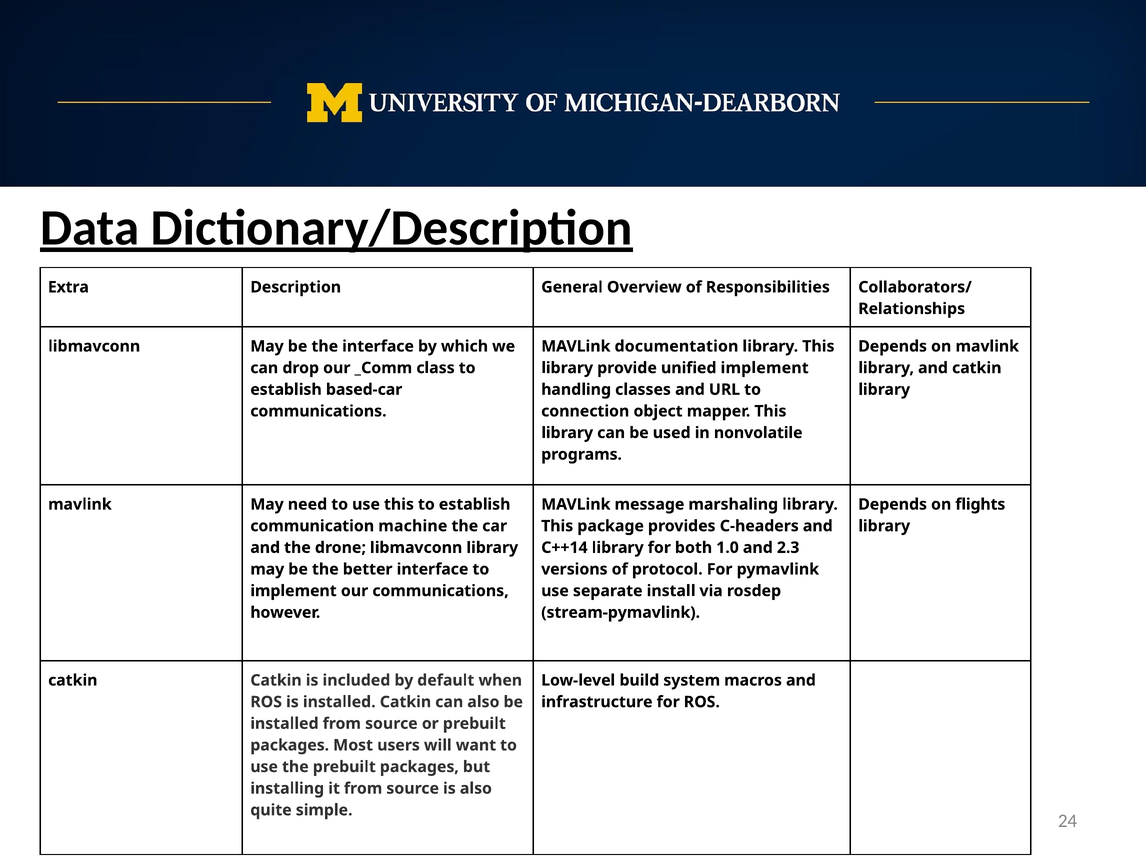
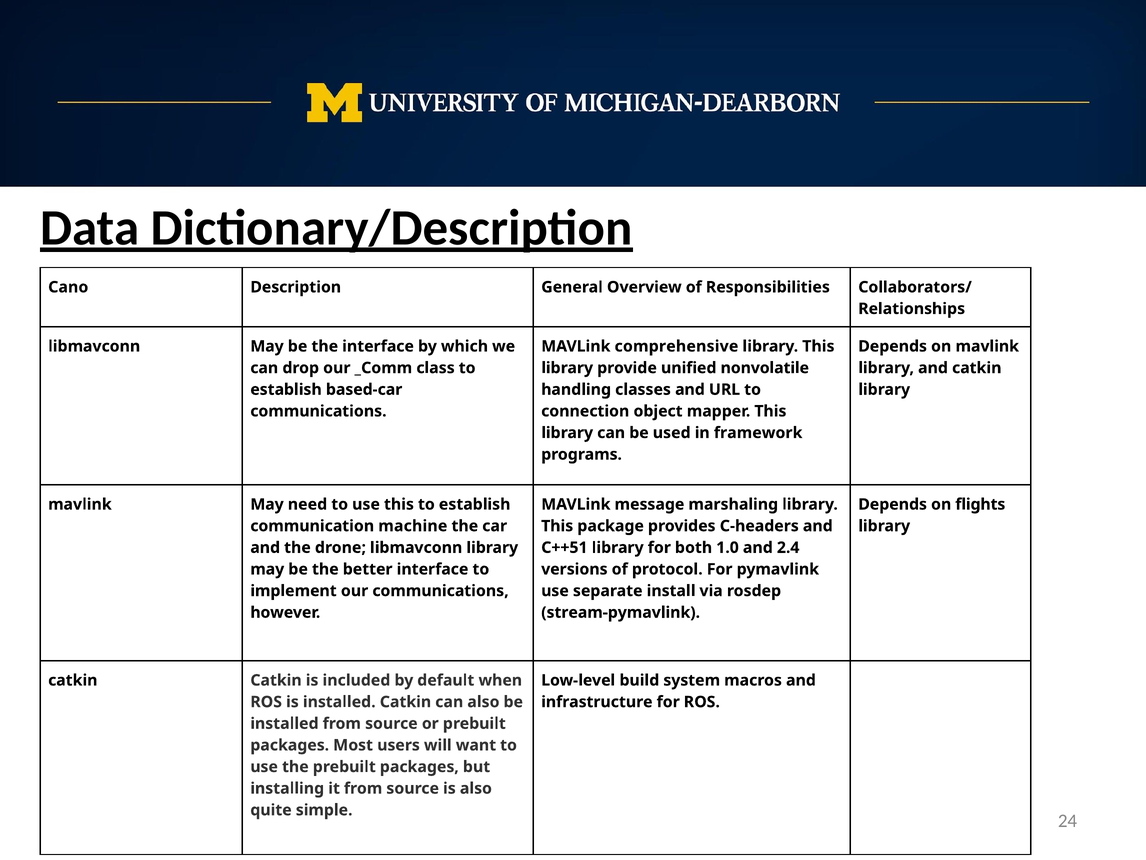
Extra: Extra -> Cano
documentation: documentation -> comprehensive
unified implement: implement -> nonvolatile
nonvolatile: nonvolatile -> framework
C++14: C++14 -> C++51
2.3: 2.3 -> 2.4
